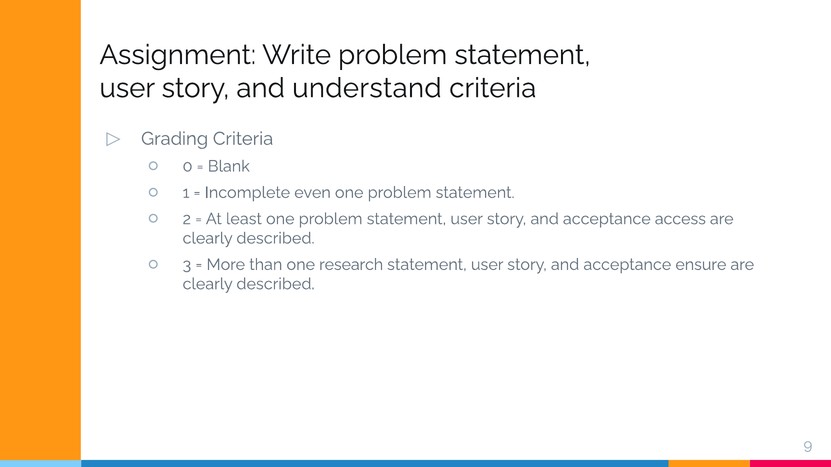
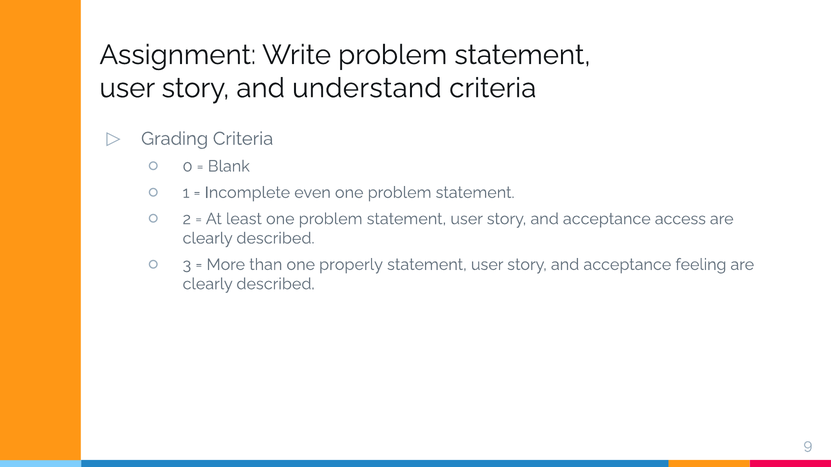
research: research -> properly
ensure: ensure -> feeling
